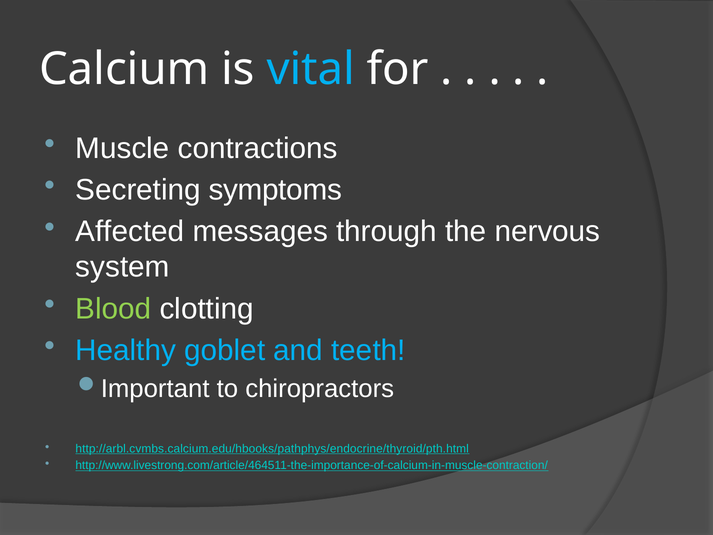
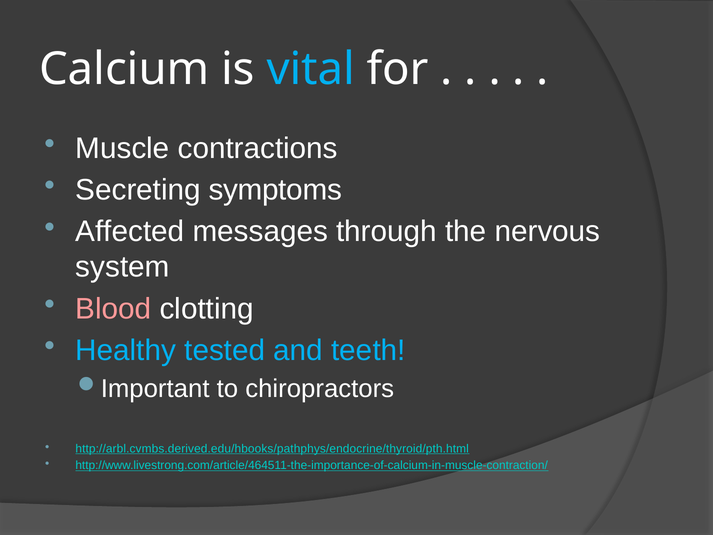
Blood colour: light green -> pink
goblet: goblet -> tested
http://arbl.cvmbs.calcium.edu/hbooks/pathphys/endocrine/thyroid/pth.html: http://arbl.cvmbs.calcium.edu/hbooks/pathphys/endocrine/thyroid/pth.html -> http://arbl.cvmbs.derived.edu/hbooks/pathphys/endocrine/thyroid/pth.html
